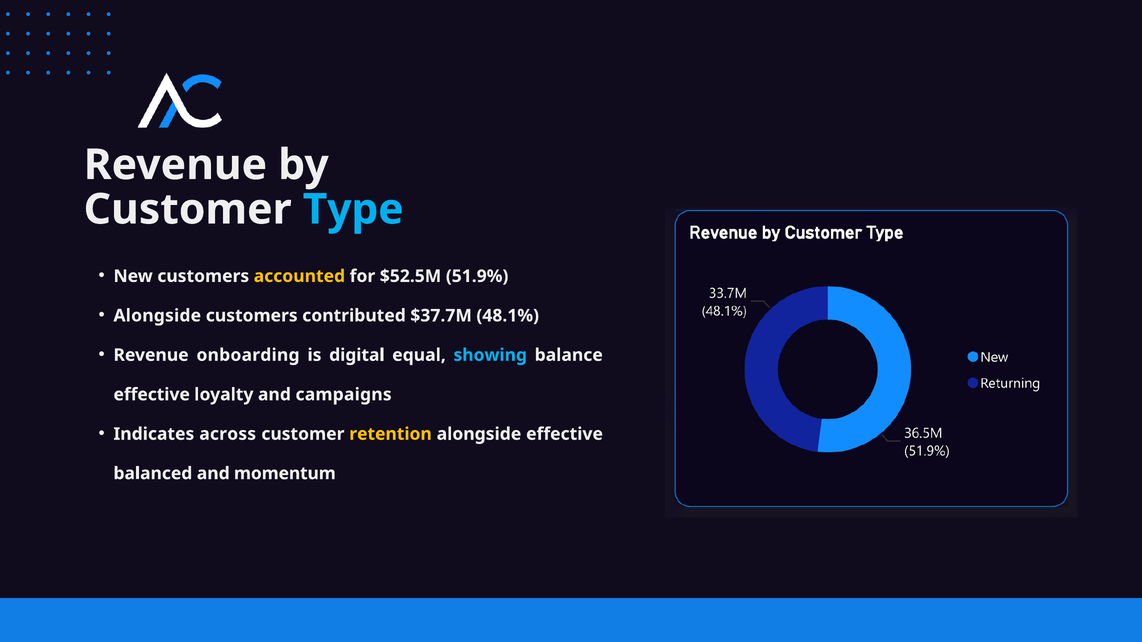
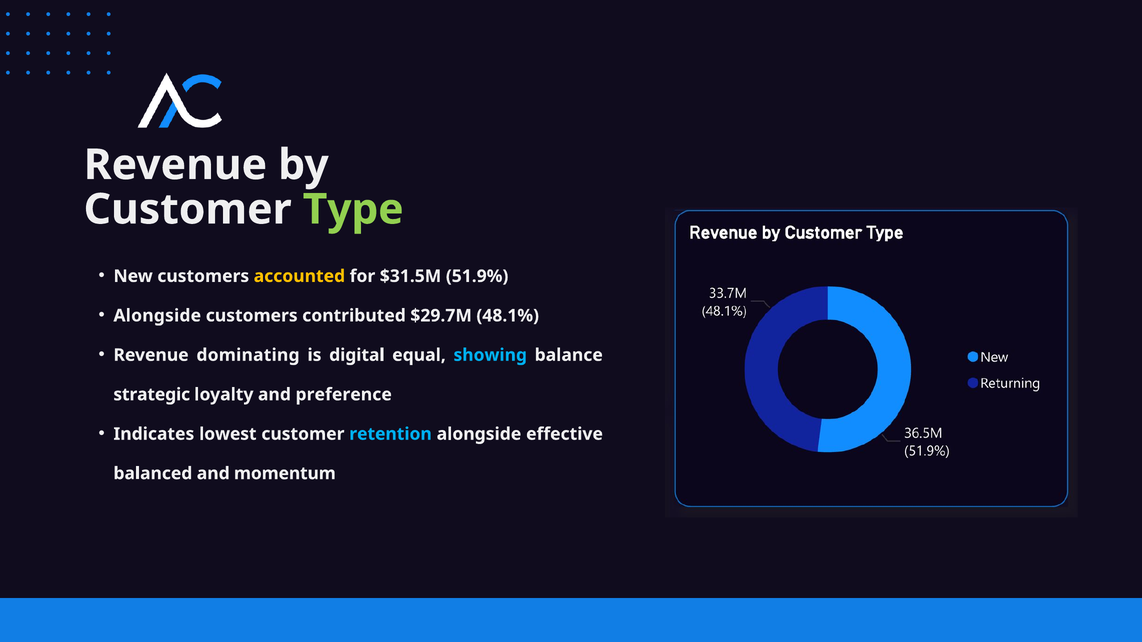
Type colour: light blue -> light green
$52.5M: $52.5M -> $31.5M
$37.7M: $37.7M -> $29.7M
onboarding: onboarding -> dominating
effective at (152, 395): effective -> strategic
campaigns: campaigns -> preference
across: across -> lowest
retention colour: yellow -> light blue
